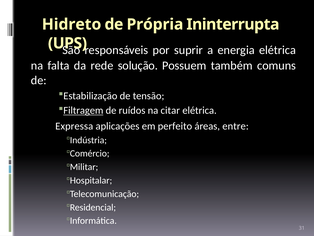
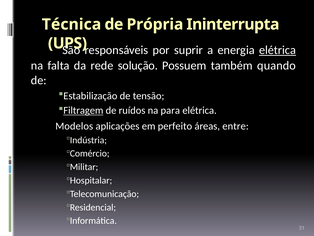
Hidreto: Hidreto -> Técnica
elétrica at (277, 50) underline: none -> present
comuns: comuns -> quando
citar: citar -> para
Expressa: Expressa -> Modelos
